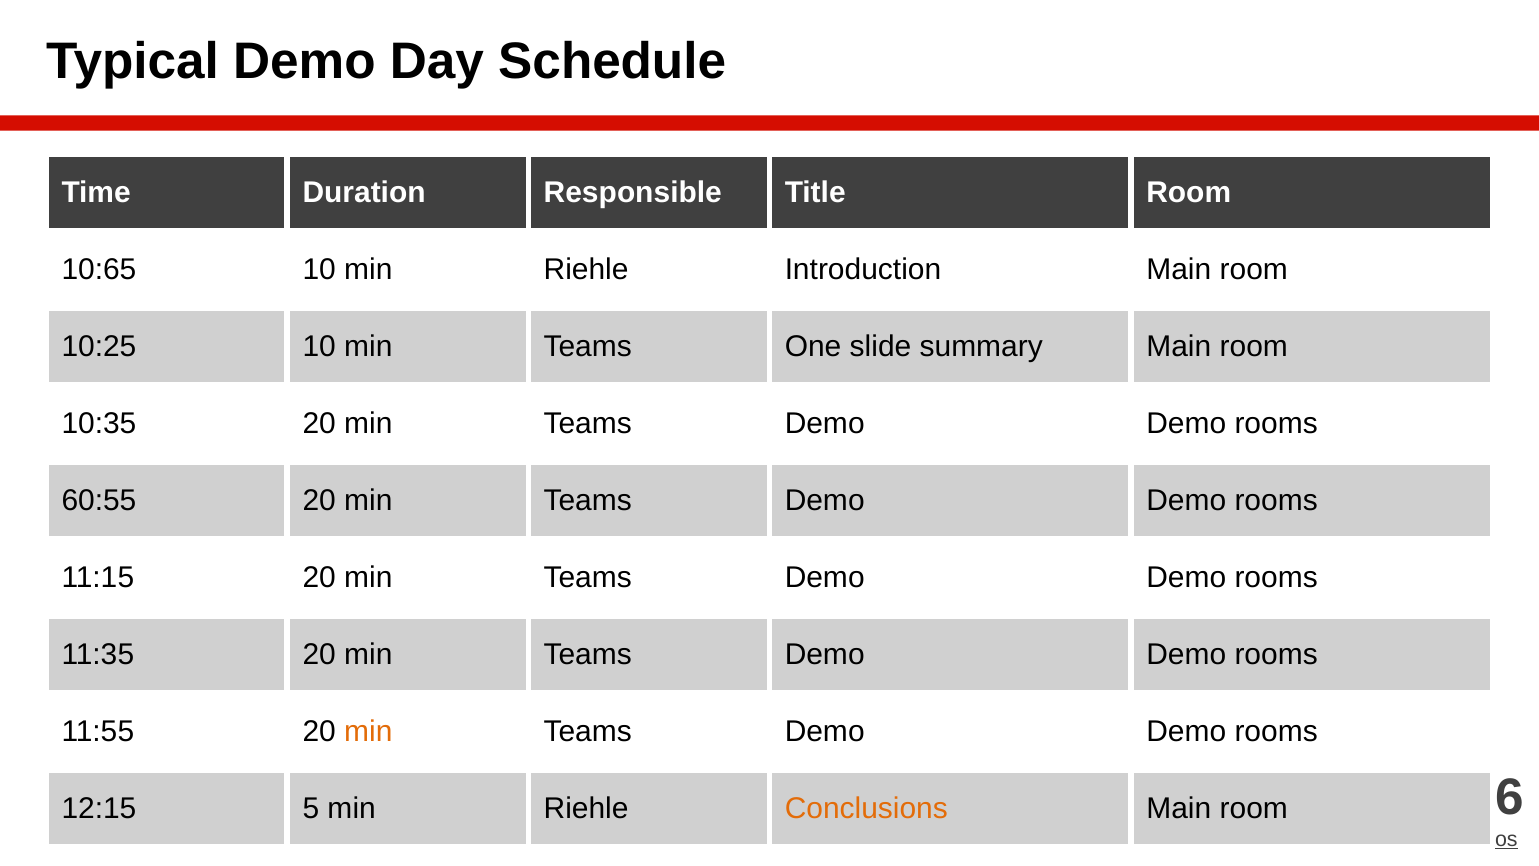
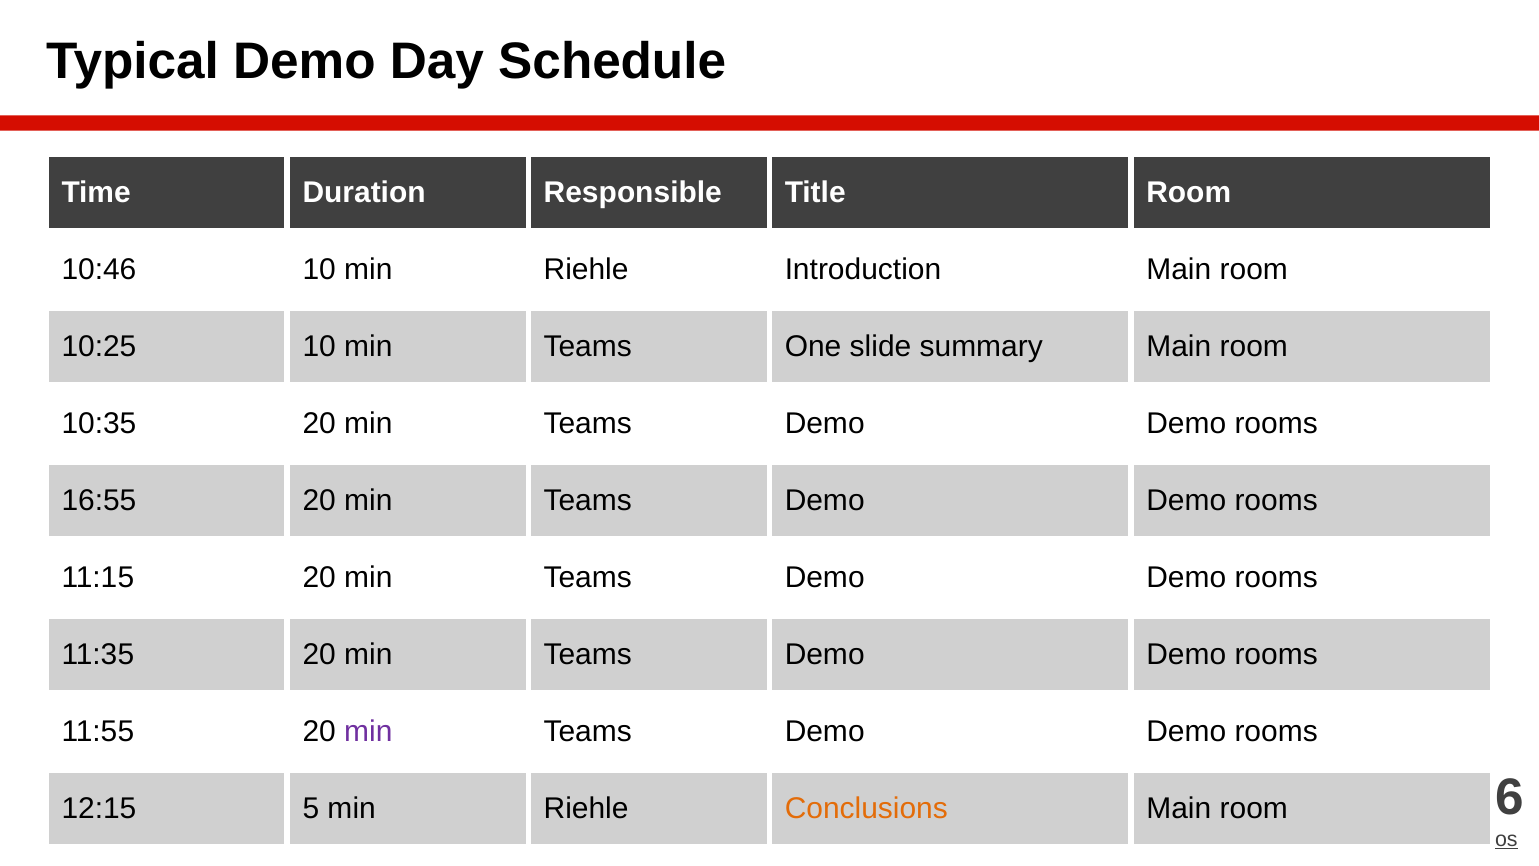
10:65: 10:65 -> 10:46
60:55: 60:55 -> 16:55
min at (368, 732) colour: orange -> purple
